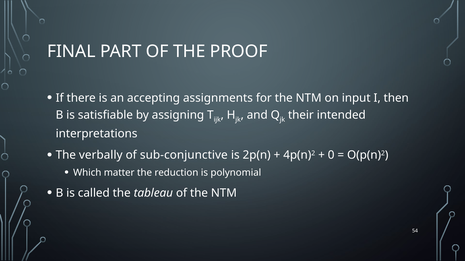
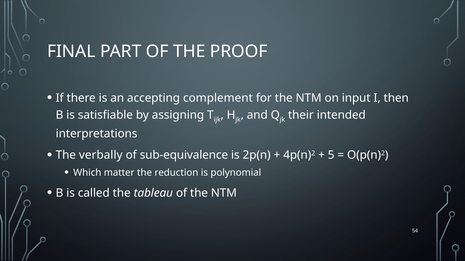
assignments: assignments -> complement
sub-conjunctive: sub-conjunctive -> sub-equivalence
0: 0 -> 5
